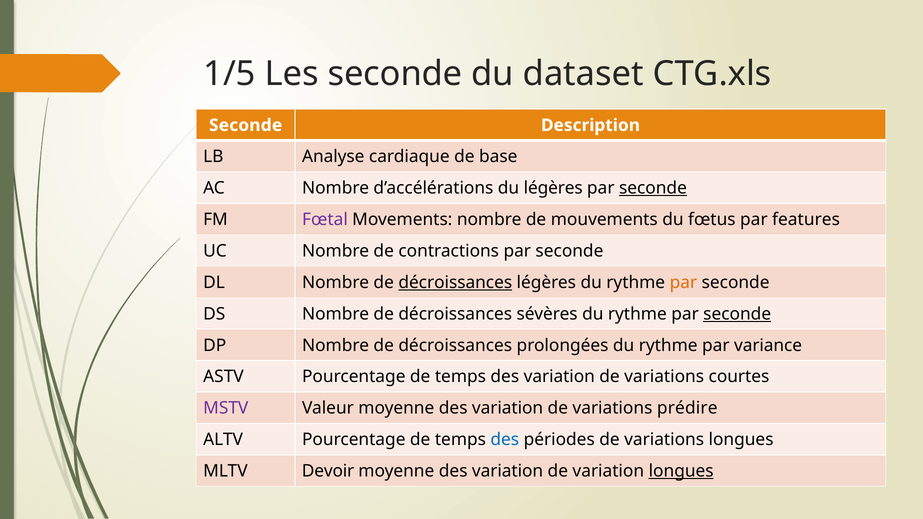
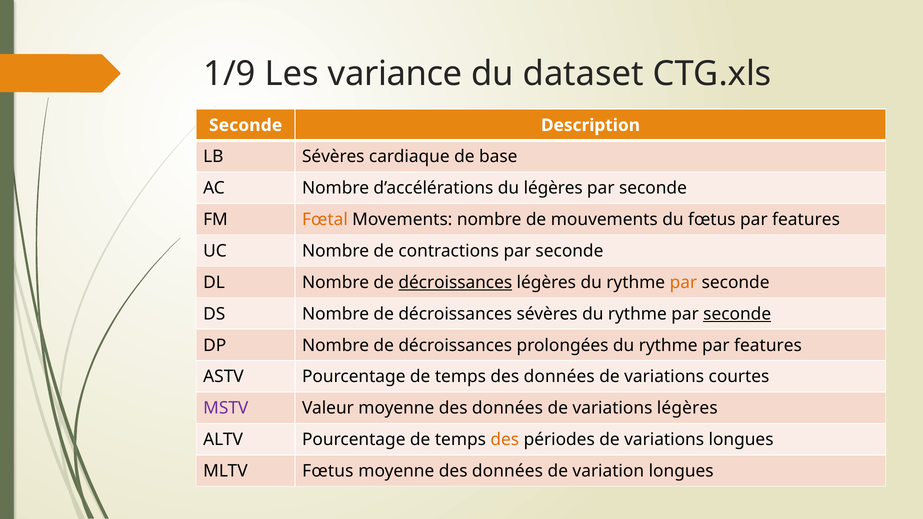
1/5: 1/5 -> 1/9
Les seconde: seconde -> variance
LB Analyse: Analyse -> Sévères
seconde at (653, 188) underline: present -> none
Fœtal colour: purple -> orange
rythme par variance: variance -> features
temps des variation: variation -> données
Valeur moyenne des variation: variation -> données
variations prédire: prédire -> légères
des at (505, 440) colour: blue -> orange
MLTV Devoir: Devoir -> Fœtus
variation at (508, 471): variation -> données
longues at (681, 471) underline: present -> none
